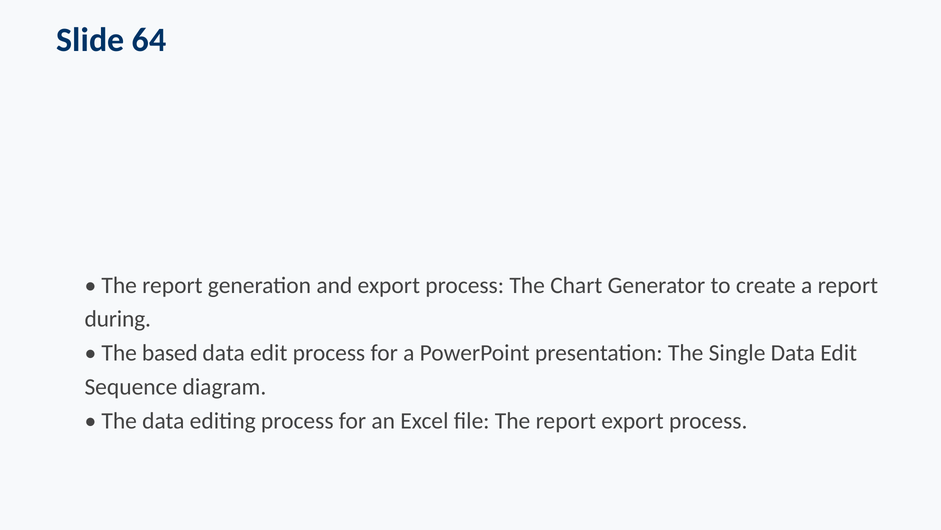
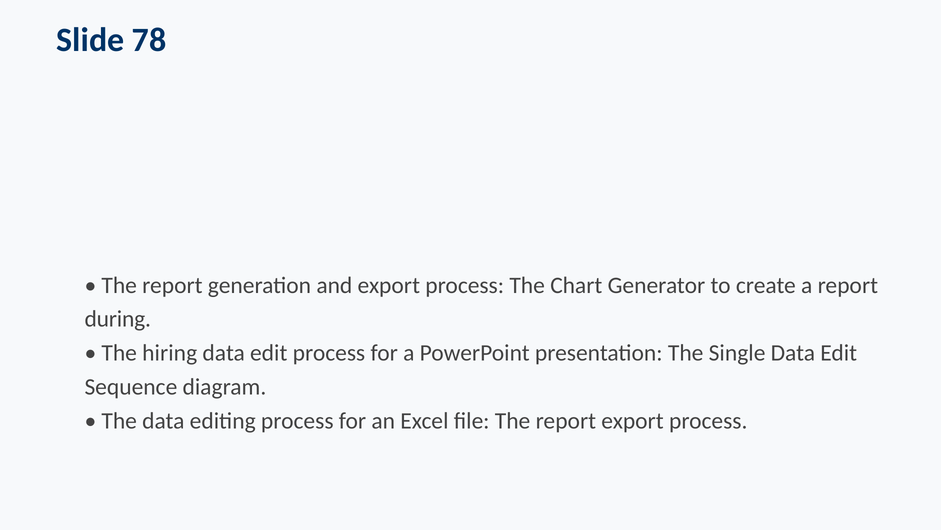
64: 64 -> 78
based: based -> hiring
